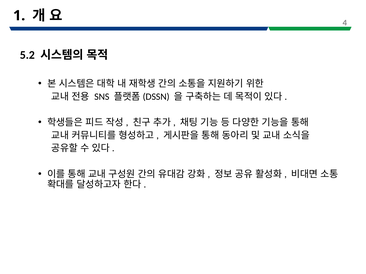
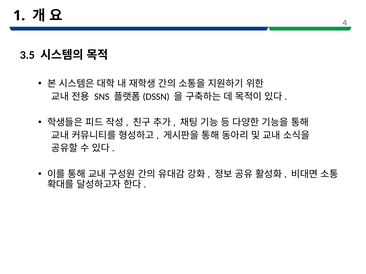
5.2: 5.2 -> 3.5
